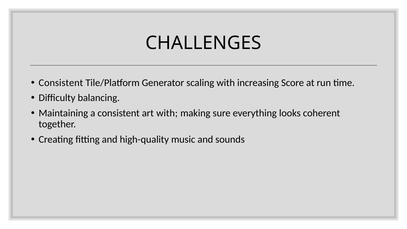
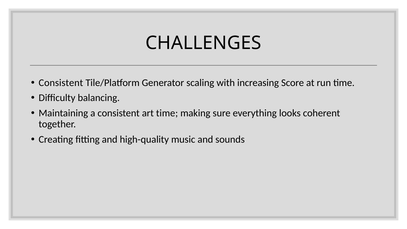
art with: with -> time
